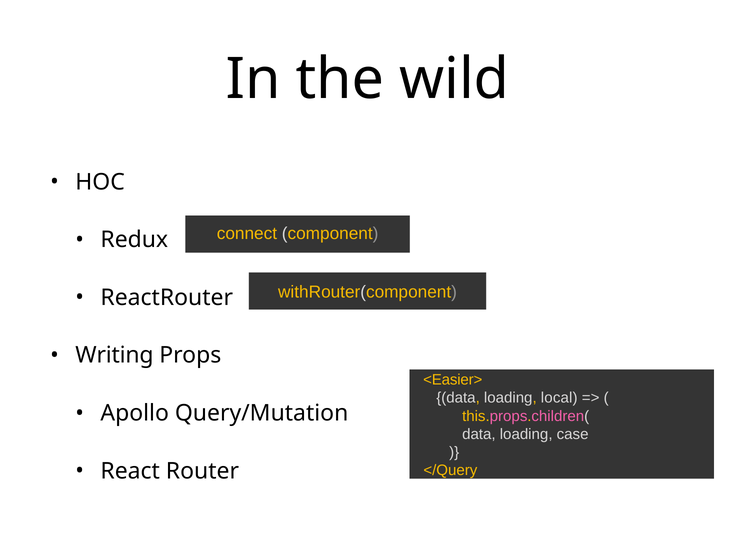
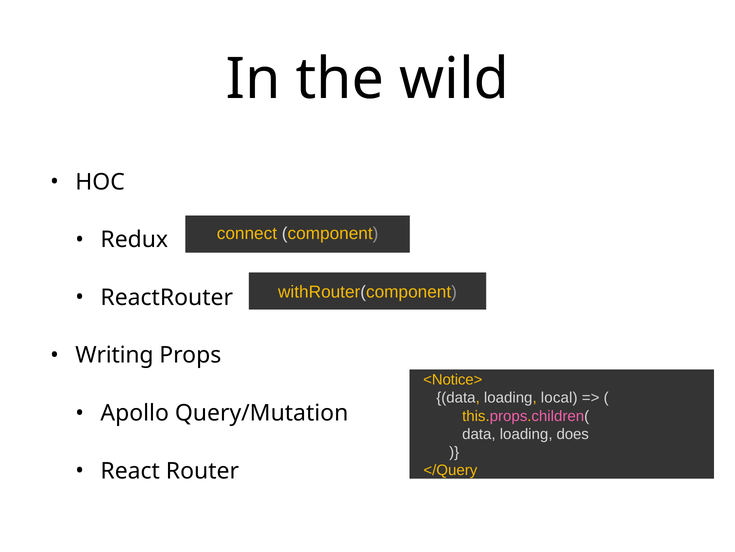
<Easier>: <Easier> -> <Notice>
case: case -> does
